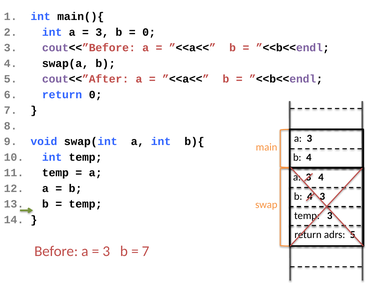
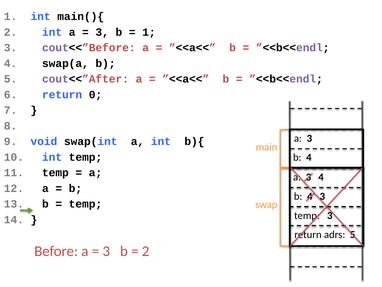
0 at (149, 32): 0 -> 1
7 at (146, 251): 7 -> 2
